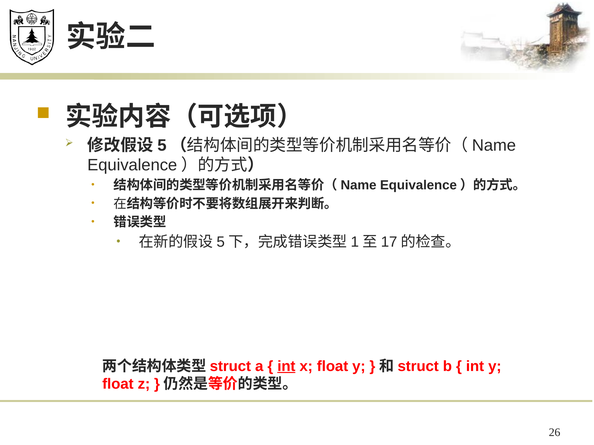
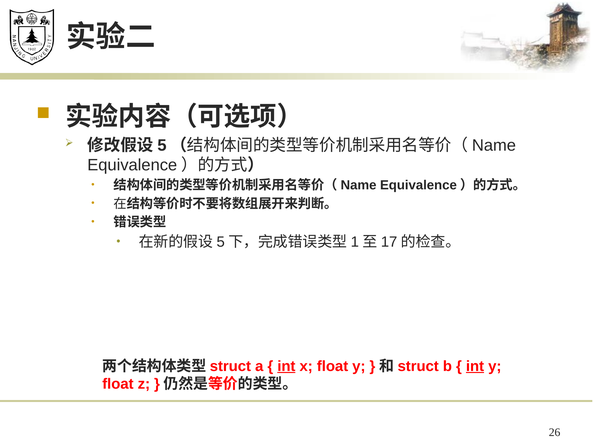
int at (475, 367) underline: none -> present
